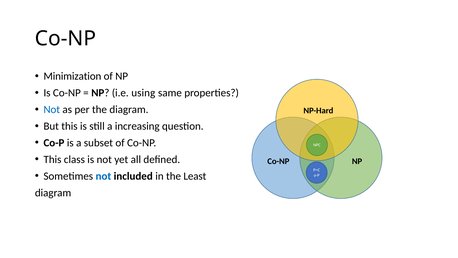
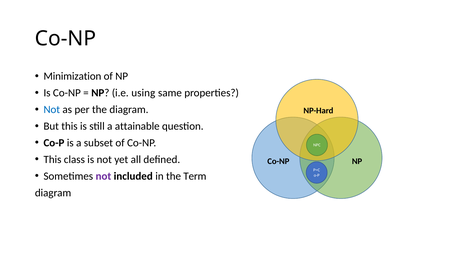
increasing: increasing -> attainable
not at (103, 176) colour: blue -> purple
Least: Least -> Term
